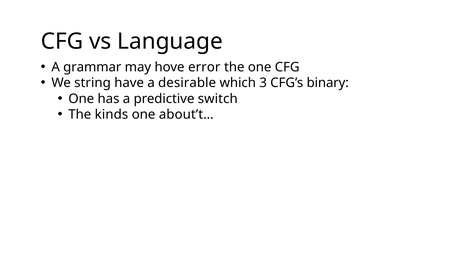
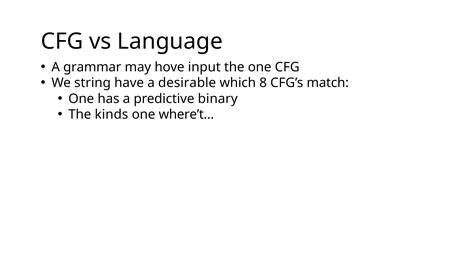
error: error -> input
3: 3 -> 8
binary: binary -> match
switch: switch -> binary
about’t…: about’t… -> where’t…
